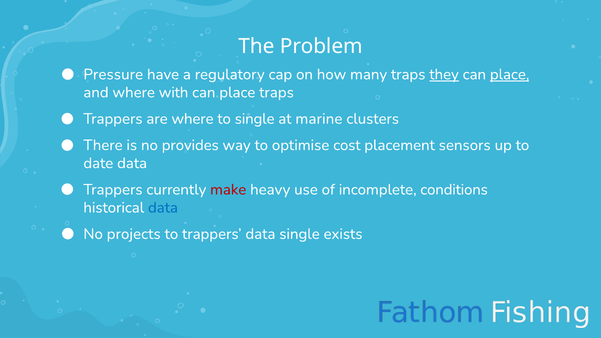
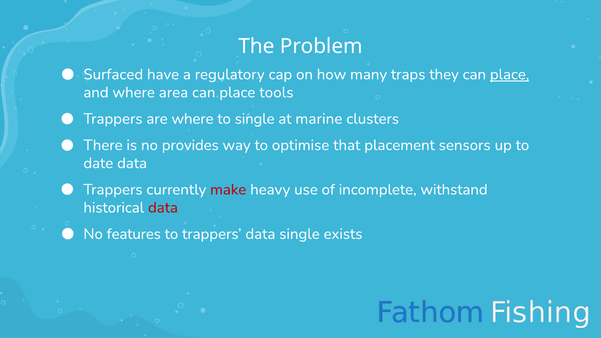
Pressure: Pressure -> Surfaced
they underline: present -> none
with: with -> area
place traps: traps -> tools
cost: cost -> that
conditions: conditions -> withstand
data at (163, 208) colour: blue -> red
projects: projects -> features
